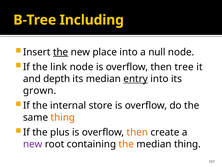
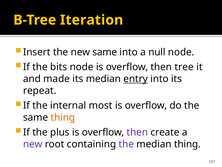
Including: Including -> Iteration
the at (61, 52) underline: present -> none
new place: place -> same
link: link -> bits
depth: depth -> made
grown: grown -> repeat
store: store -> most
then at (137, 132) colour: orange -> purple
the at (126, 144) colour: orange -> purple
